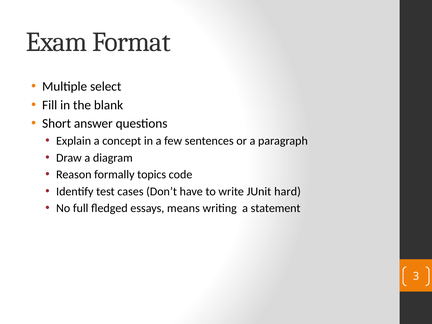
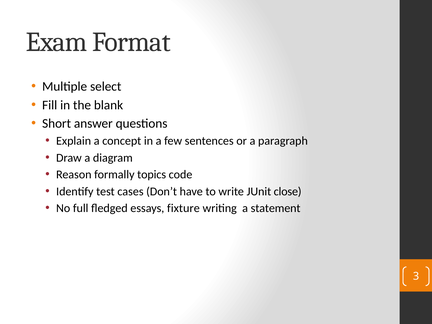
hard: hard -> close
means: means -> fixture
